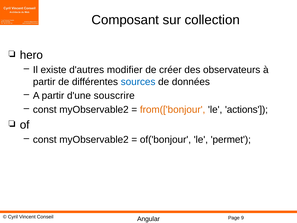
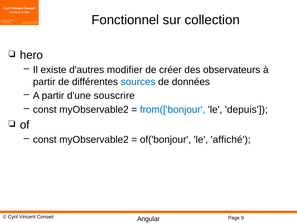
Composant: Composant -> Fonctionnel
from(['bonjour colour: orange -> blue
actions: actions -> depuis
permet: permet -> affiché
